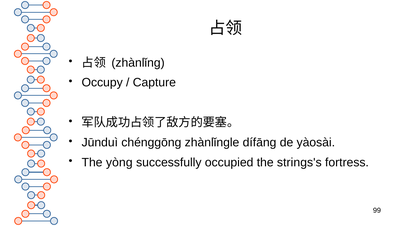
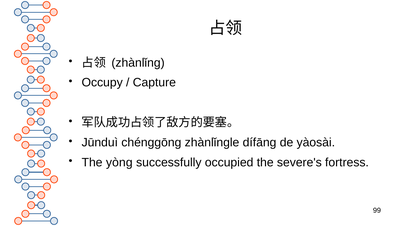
strings's: strings's -> severe's
